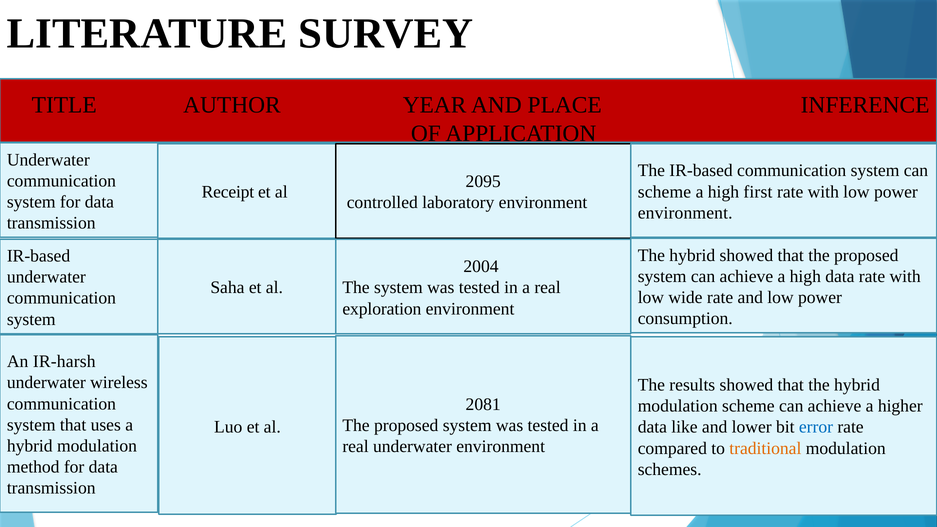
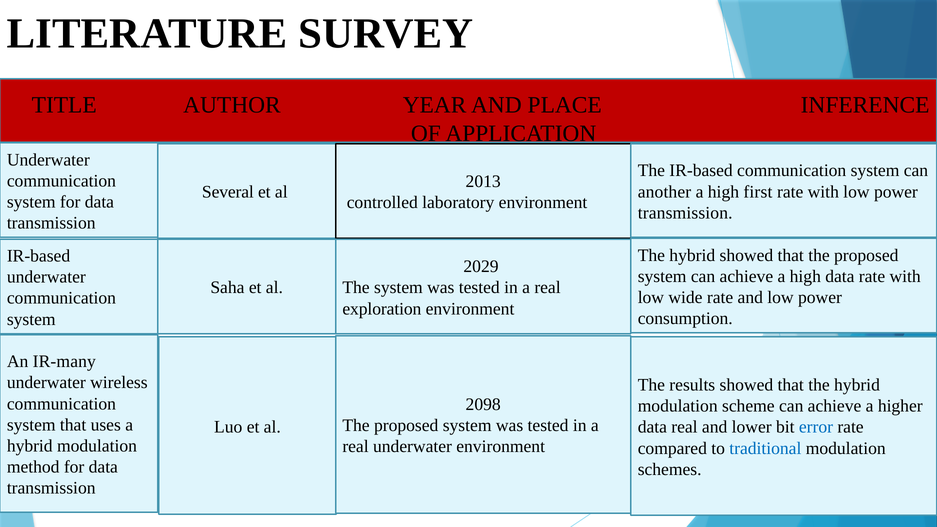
2095: 2095 -> 2013
scheme at (664, 192): scheme -> another
Receipt: Receipt -> Several
environment at (685, 213): environment -> transmission
2004: 2004 -> 2029
IR-harsh: IR-harsh -> IR-many
2081: 2081 -> 2098
data like: like -> real
traditional colour: orange -> blue
